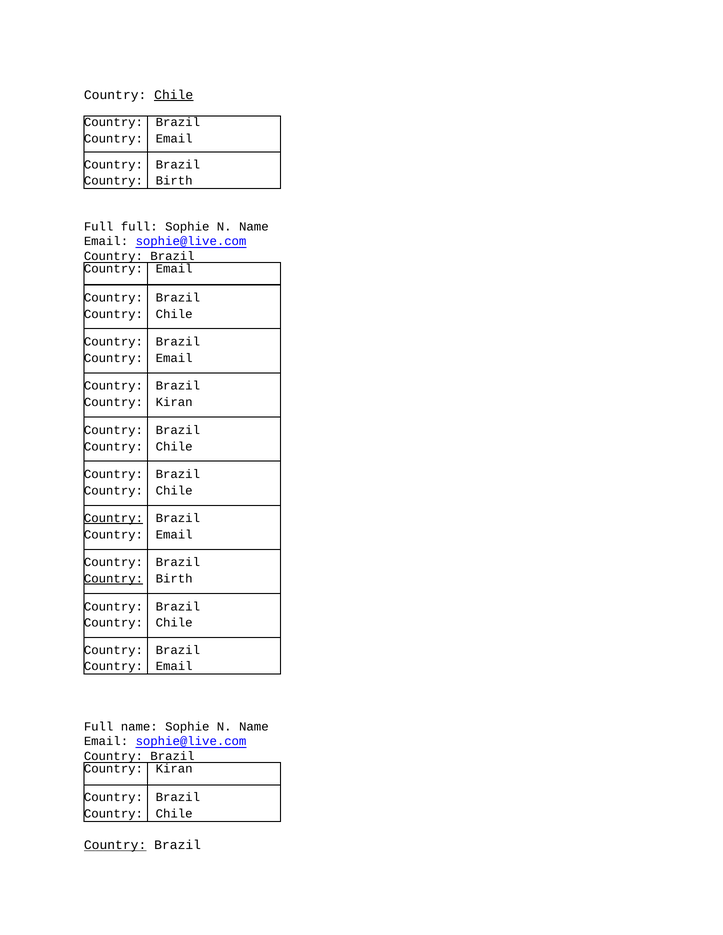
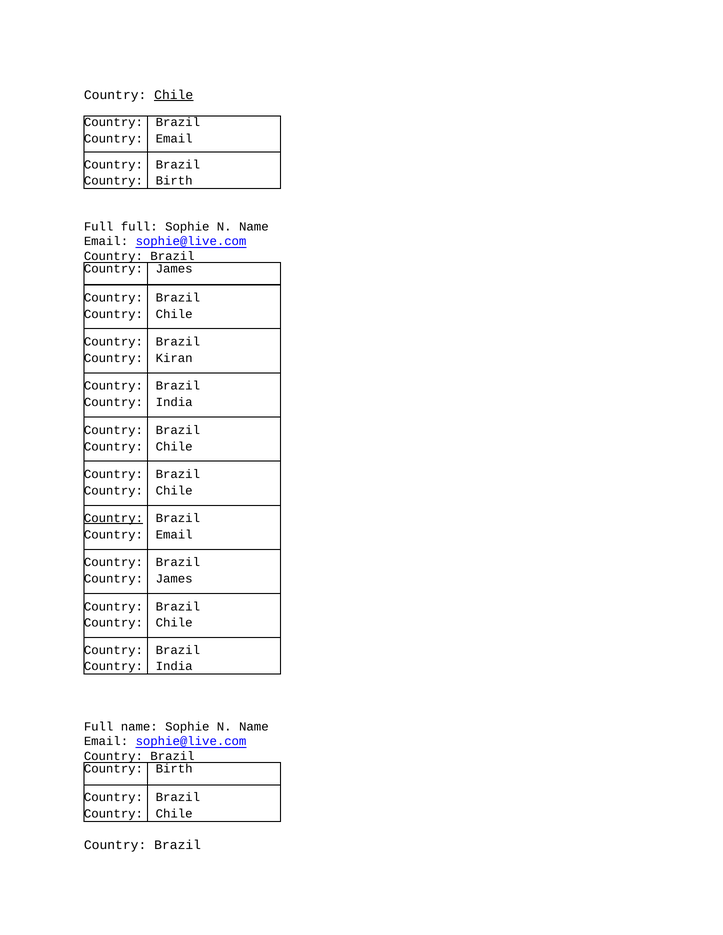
Country Email: Email -> James
Email at (174, 358): Email -> Kiran
Kiran at (174, 403): Kiran -> India
Country at (113, 579) underline: present -> none
Birth at (174, 579): Birth -> James
Email at (174, 667): Email -> India
Country Kiran: Kiran -> Birth
Country at (115, 846) underline: present -> none
